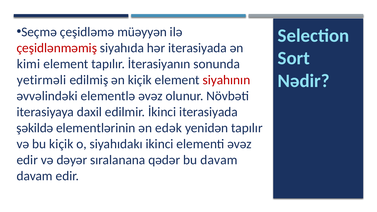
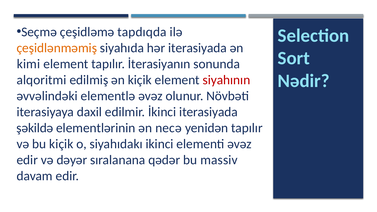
müəyyən: müəyyən -> tapdıqda
çeşidlənməmiş colour: red -> orange
yetirməli: yetirməli -> alqoritmi
edək: edək -> necə
bu davam: davam -> massiv
